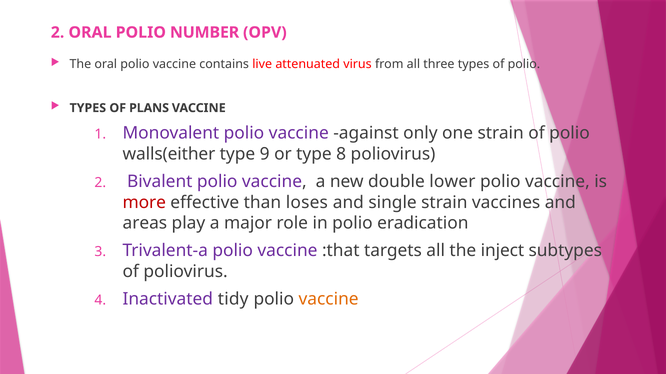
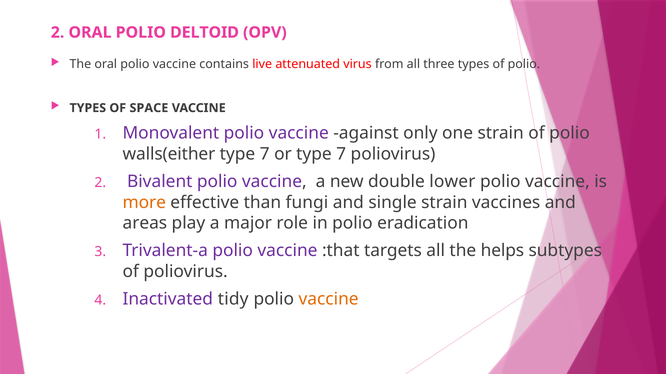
NUMBER: NUMBER -> DELTOID
PLANS: PLANS -> SPACE
9 at (265, 154): 9 -> 7
or type 8: 8 -> 7
more colour: red -> orange
loses: loses -> fungi
inject: inject -> helps
